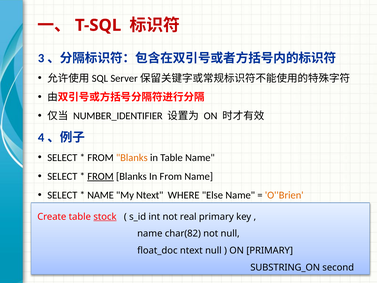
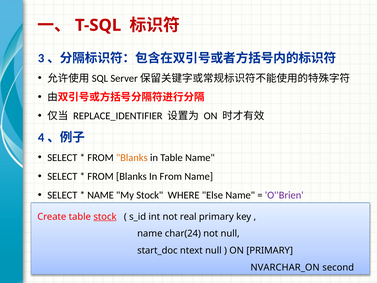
NUMBER_IDENTIFIER: NUMBER_IDENTIFIER -> REPLACE_IDENTIFIER
FROM at (100, 176) underline: present -> none
My Ntext: Ntext -> Stock
O''Brien colour: orange -> purple
char(82: char(82 -> char(24
float_doc: float_doc -> start_doc
SUBSTRING_ON: SUBSTRING_ON -> NVARCHAR_ON
